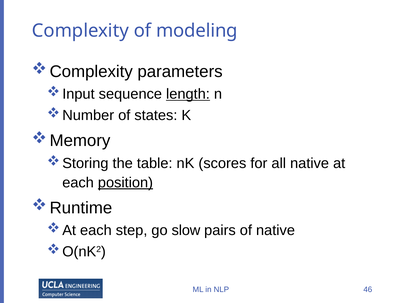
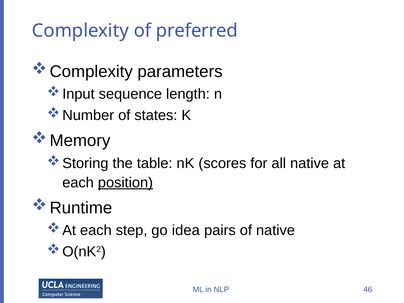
modeling: modeling -> preferred
length underline: present -> none
slow: slow -> idea
